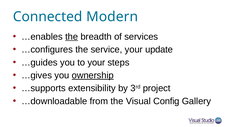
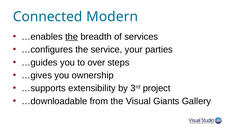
update: update -> parties
to your: your -> over
ownership underline: present -> none
Config: Config -> Giants
